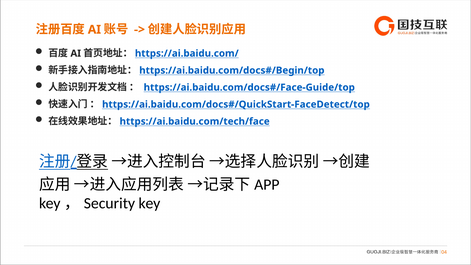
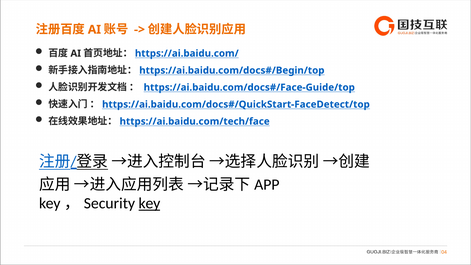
key underline: none -> present
